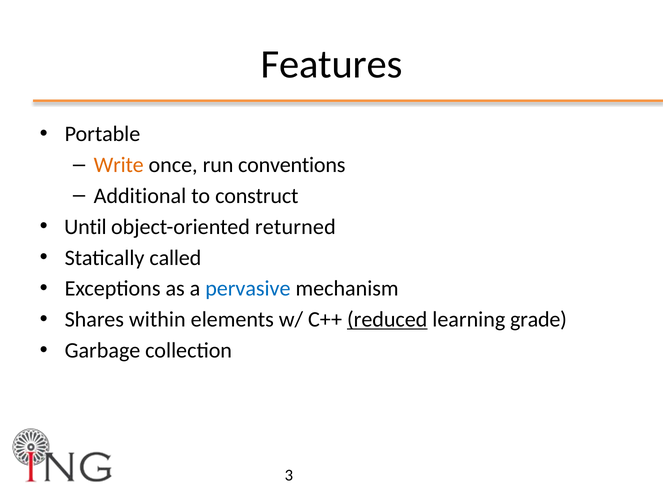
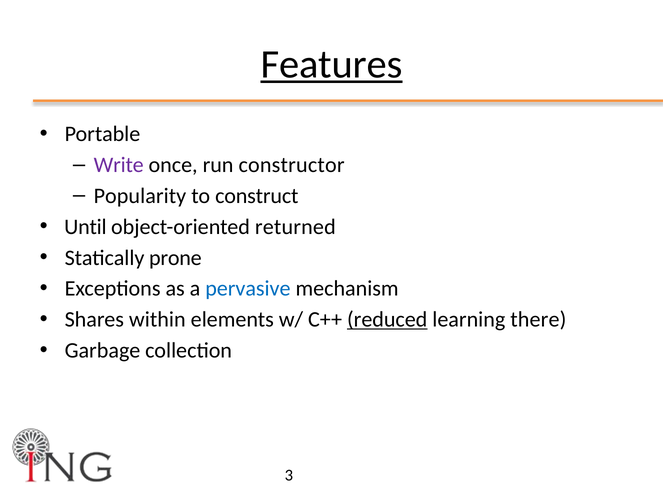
Features underline: none -> present
Write colour: orange -> purple
conventions: conventions -> constructor
Additional: Additional -> Popularity
called: called -> prone
grade: grade -> there
